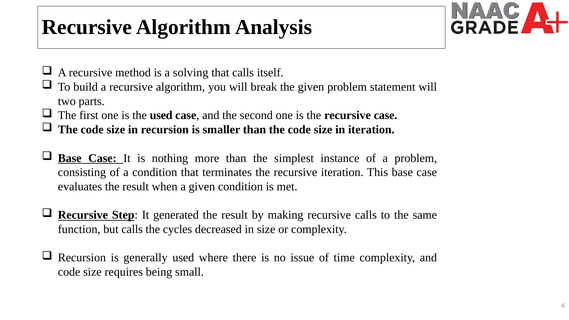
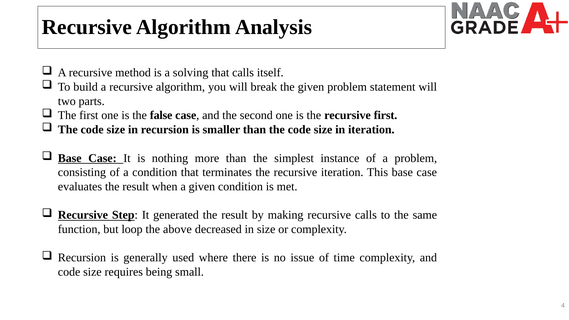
the used: used -> false
recursive case: case -> first
but calls: calls -> loop
cycles: cycles -> above
